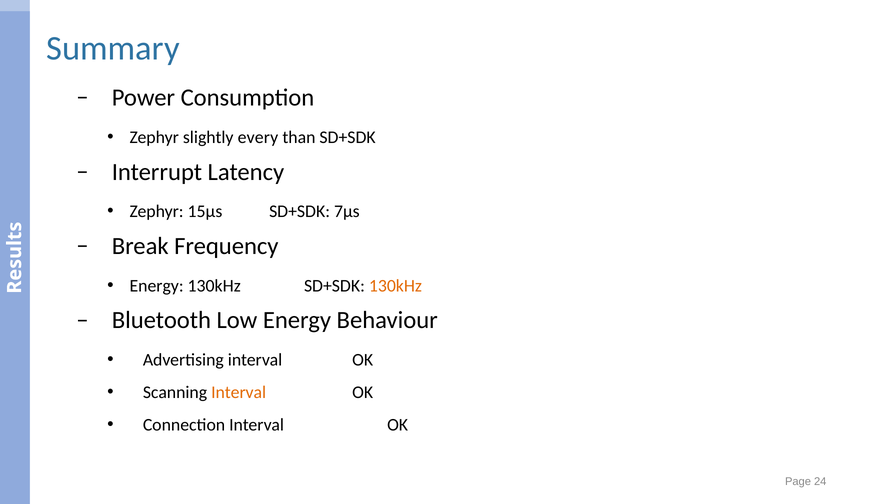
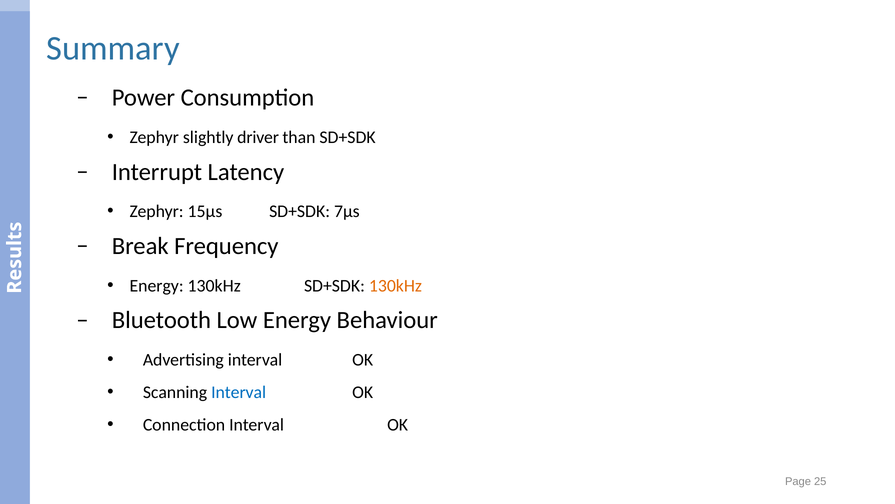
every: every -> driver
Interval at (239, 392) colour: orange -> blue
24: 24 -> 25
